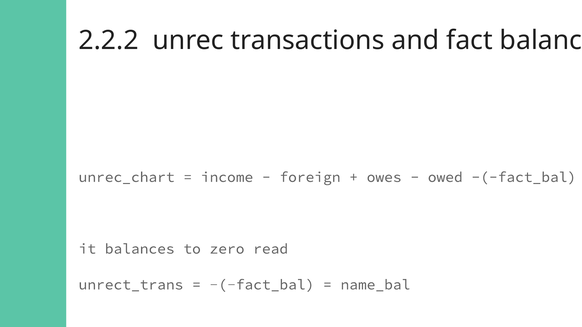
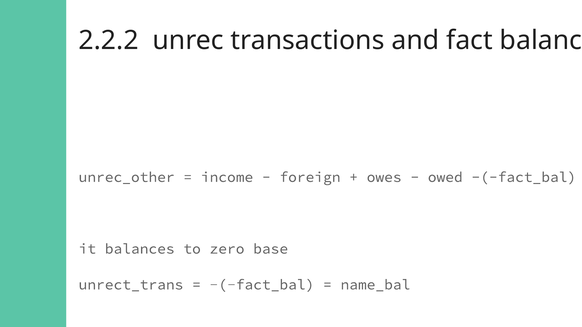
unrec_chart: unrec_chart -> unrec_other
read: read -> base
